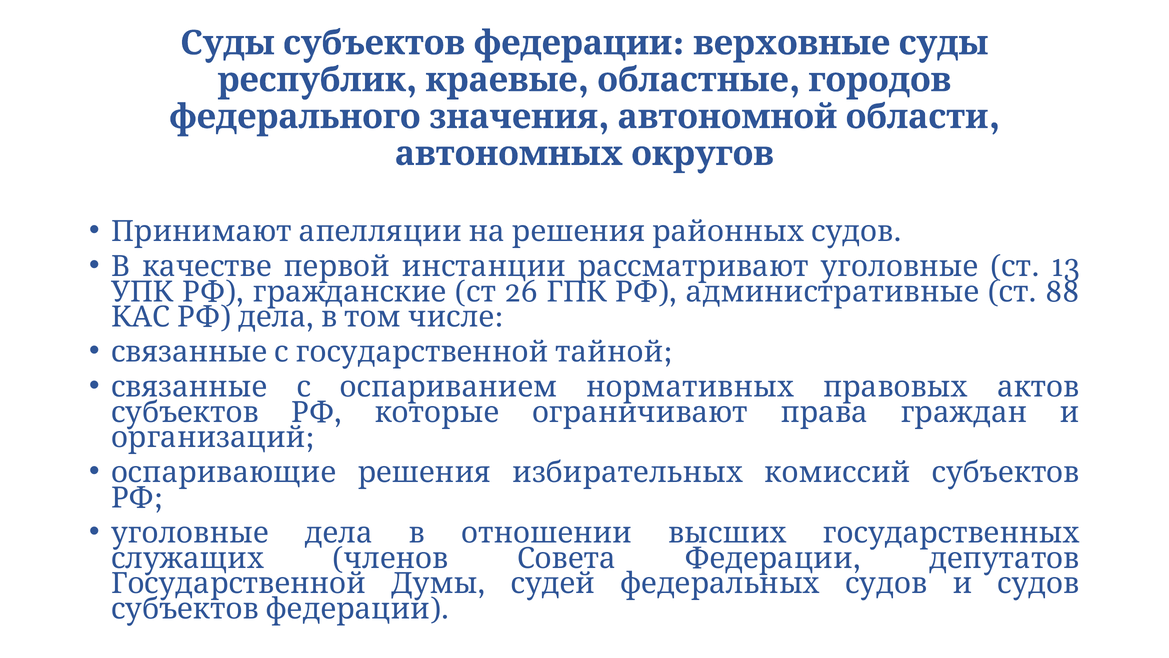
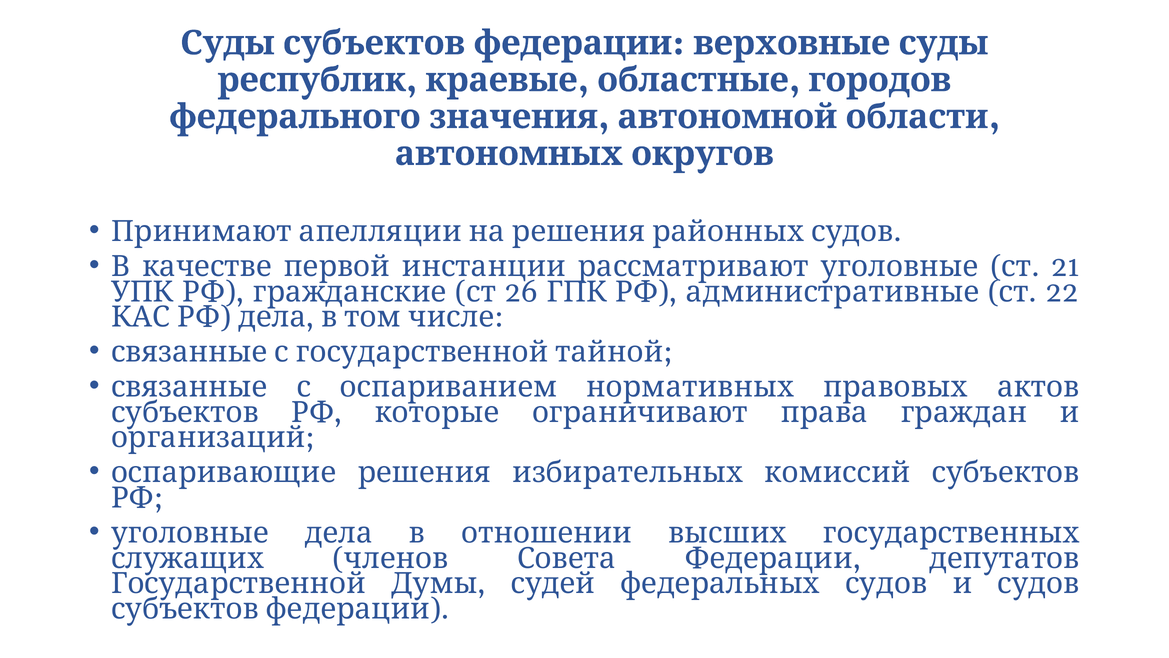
13: 13 -> 21
88: 88 -> 22
